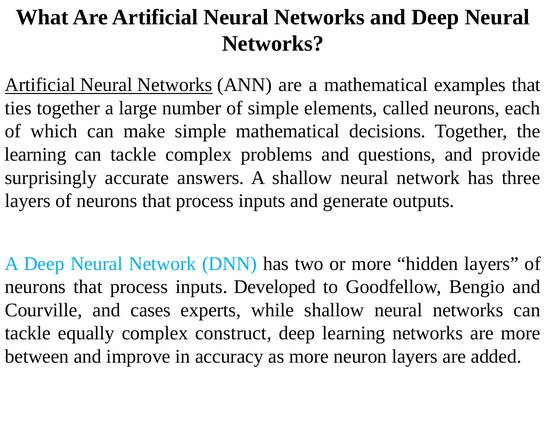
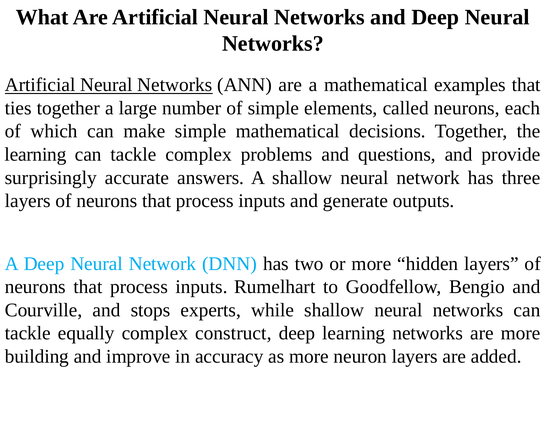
Developed: Developed -> Rumelhart
cases: cases -> stops
between: between -> building
